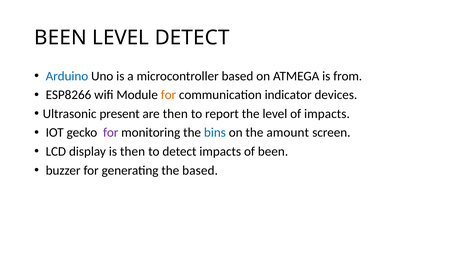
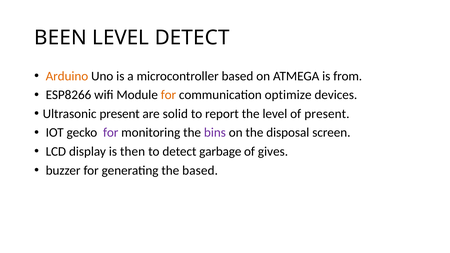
Arduino colour: blue -> orange
indicator: indicator -> optimize
are then: then -> solid
of impacts: impacts -> present
bins colour: blue -> purple
amount: amount -> disposal
detect impacts: impacts -> garbage
of been: been -> gives
